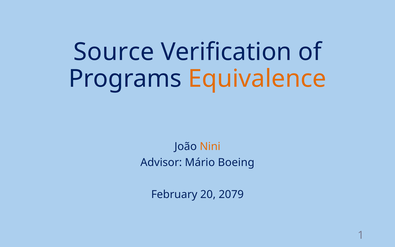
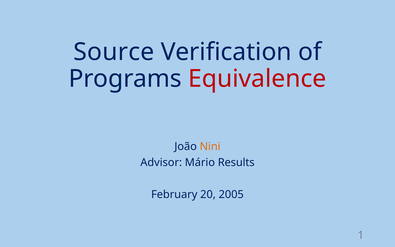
Equivalence colour: orange -> red
Boeing: Boeing -> Results
2079: 2079 -> 2005
